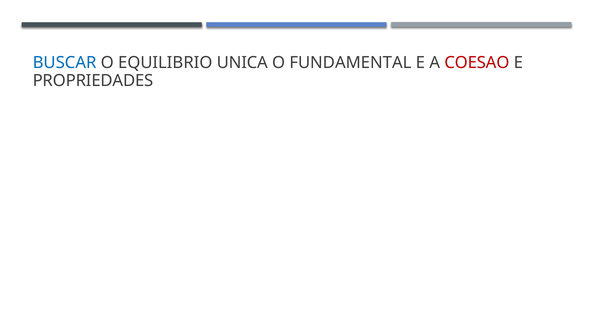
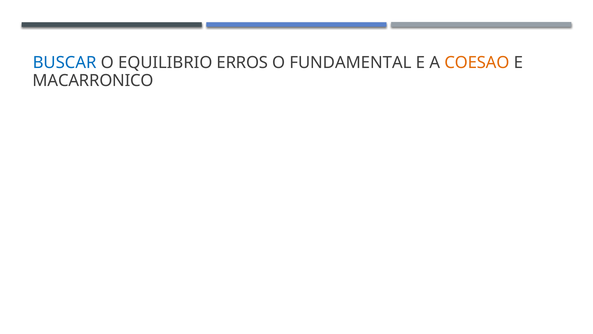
UNICA: UNICA -> ERROS
COESAO colour: red -> orange
PROPRIEDADES: PROPRIEDADES -> MACARRONICO
